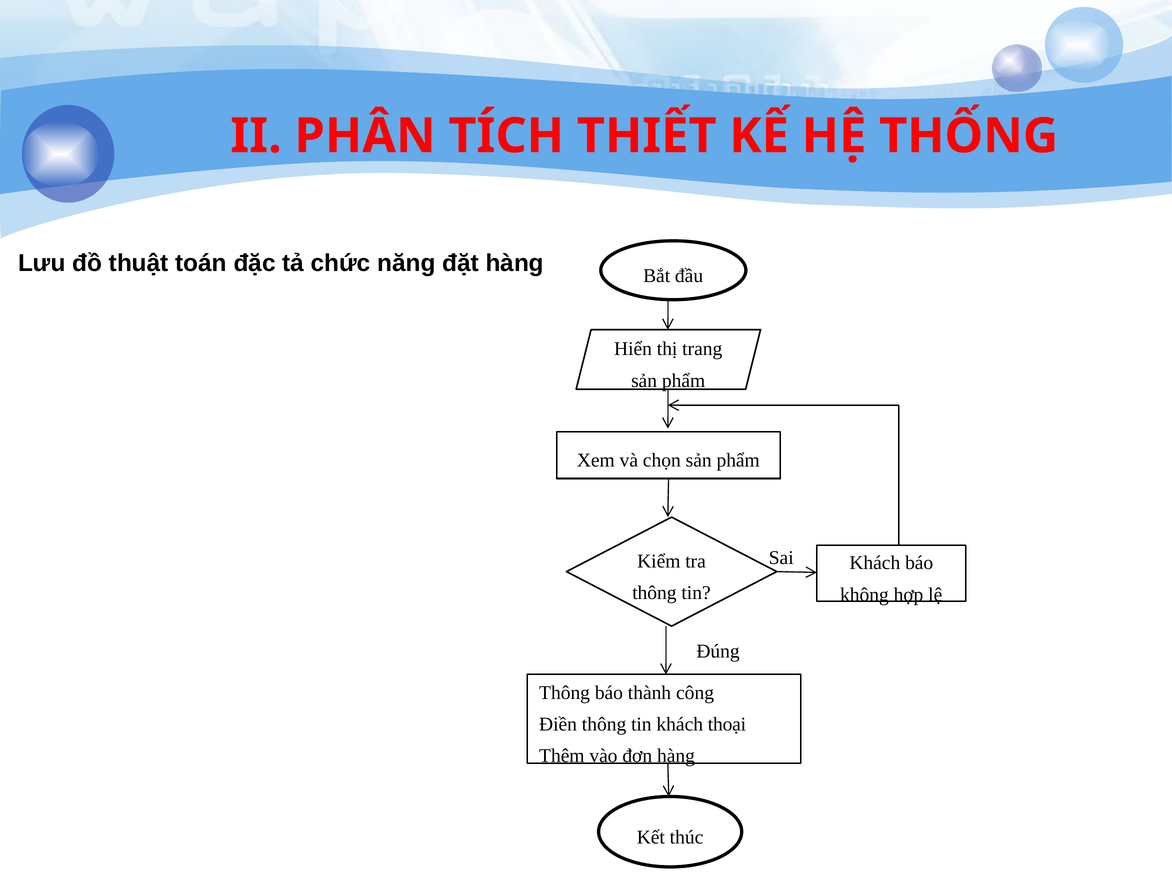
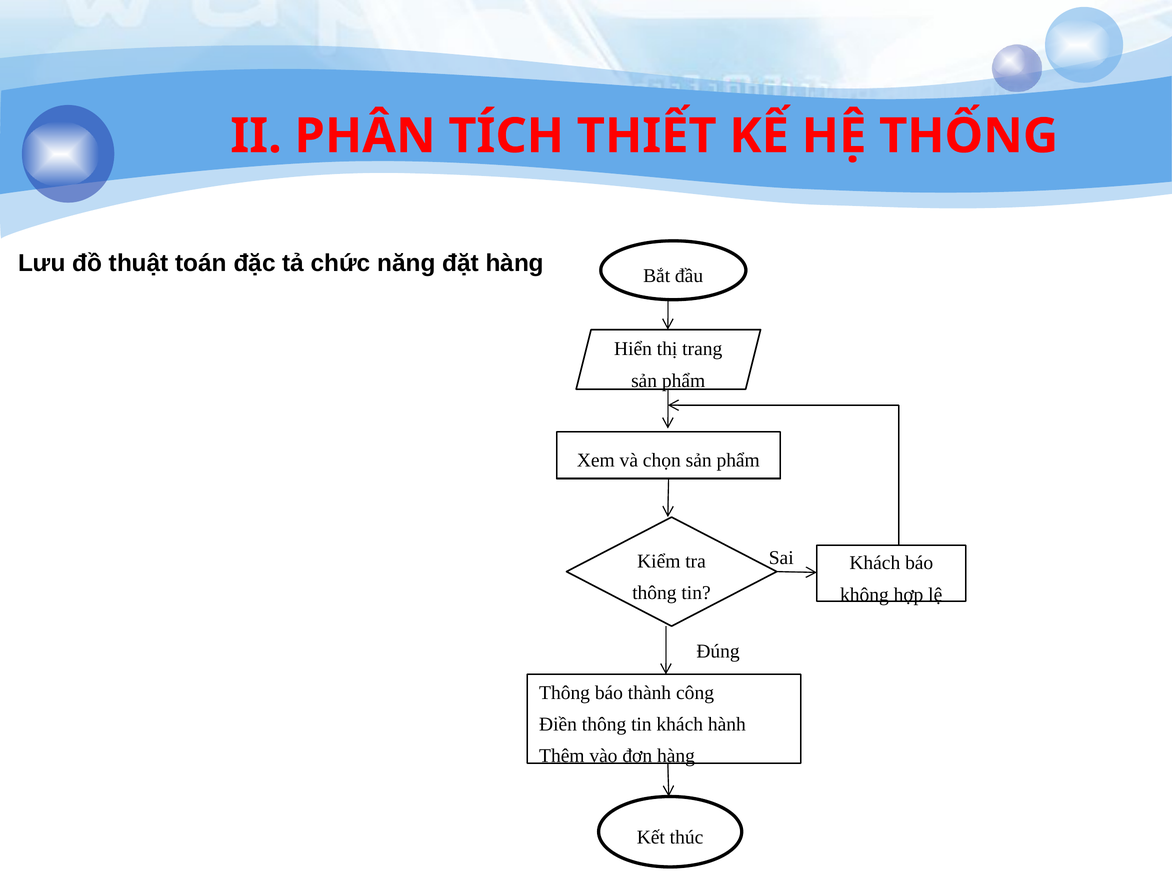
thoại: thoại -> hành
